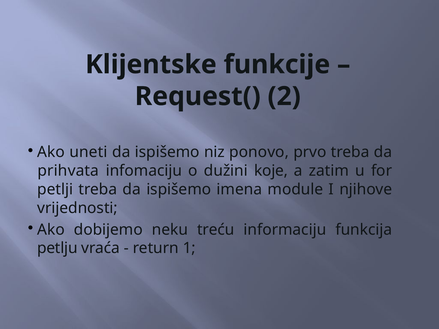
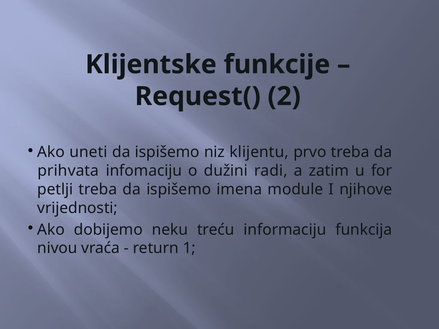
ponovo: ponovo -> klijentu
koje: koje -> radi
petlju: petlju -> nivou
